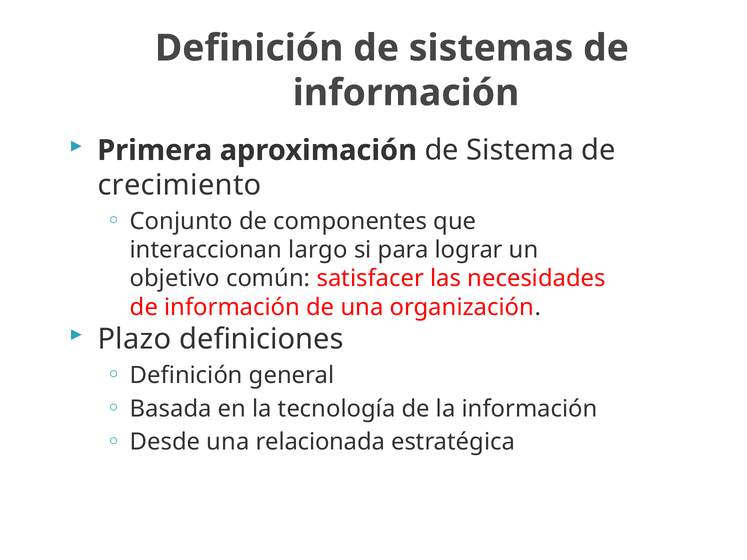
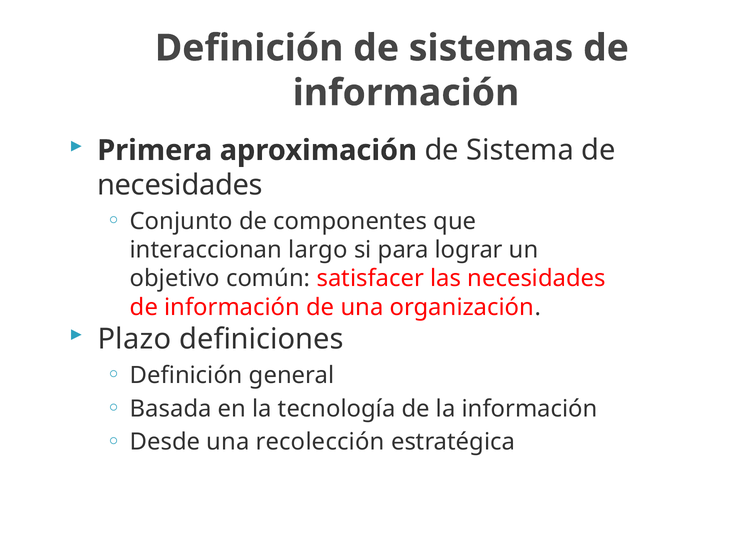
crecimiento at (180, 185): crecimiento -> necesidades
relacionada: relacionada -> recolección
